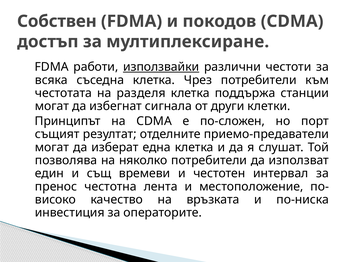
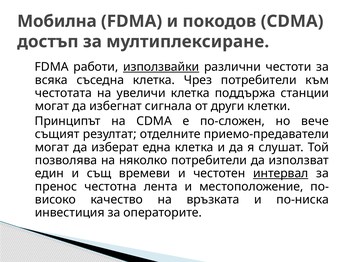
Собствен: Собствен -> Мобилна
разделя: разделя -> увеличи
порт: порт -> вече
интервал underline: none -> present
